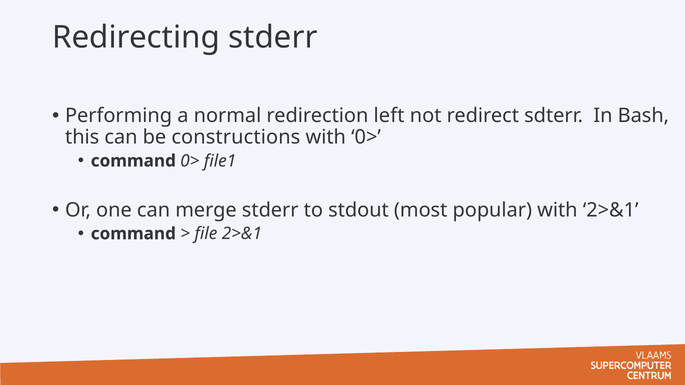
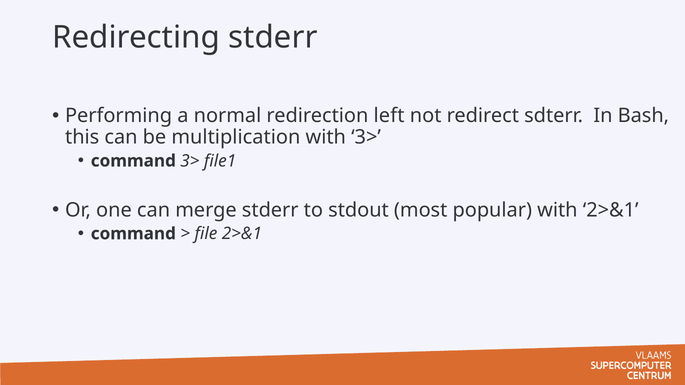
constructions: constructions -> multiplication
with 0>: 0> -> 3>
command 0>: 0> -> 3>
